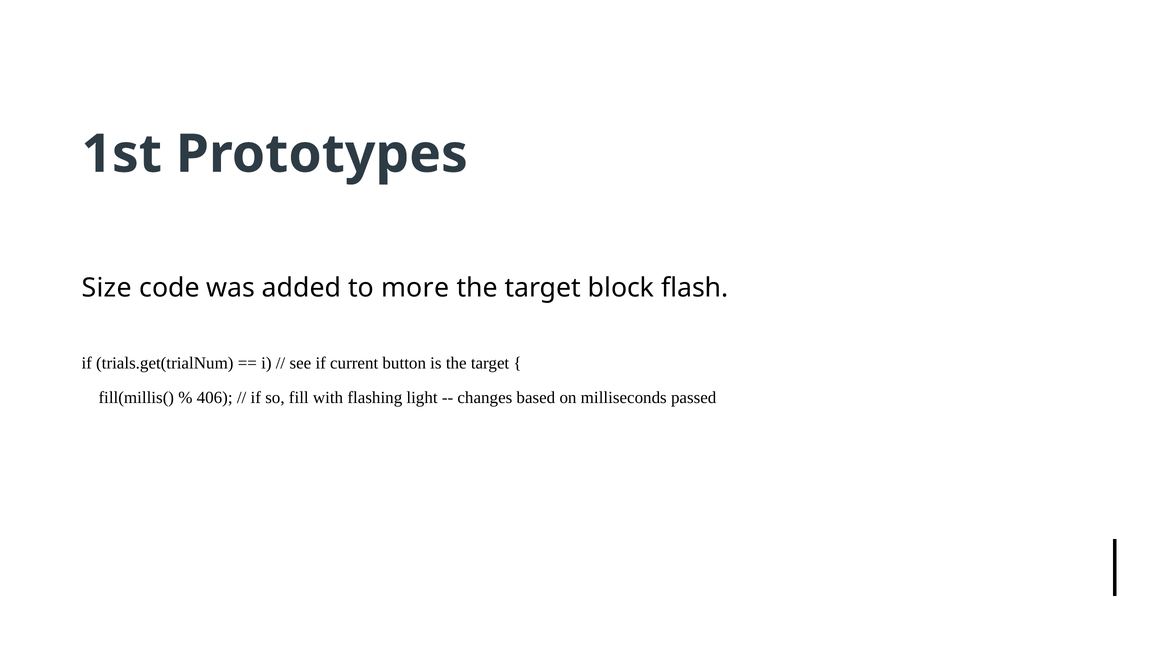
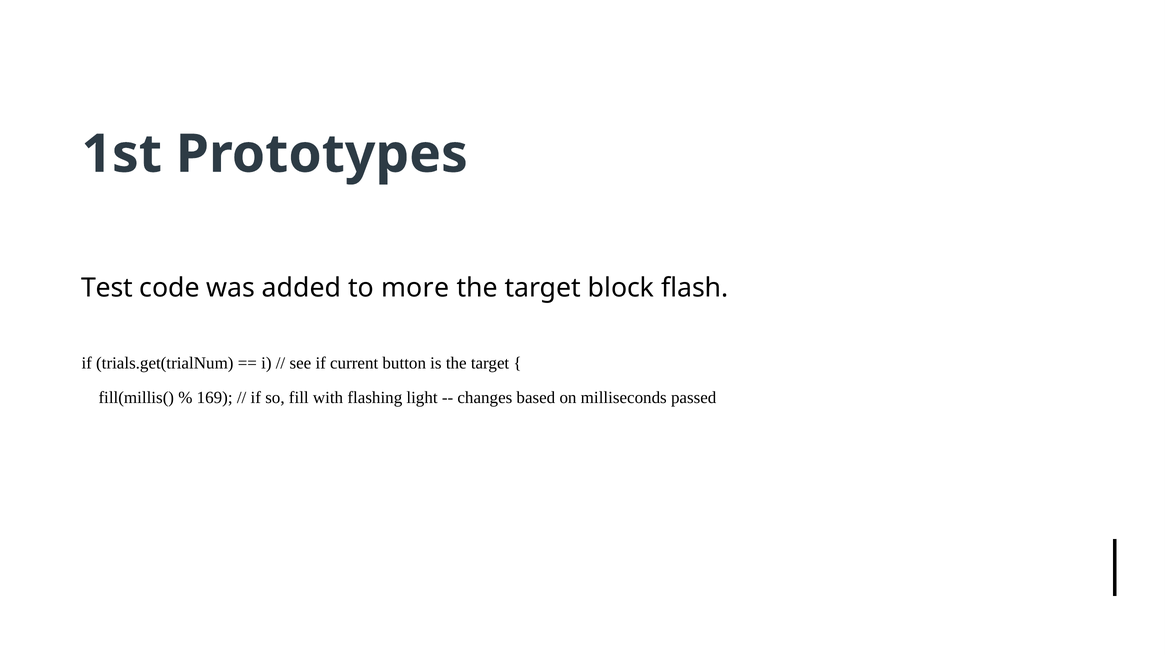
Size: Size -> Test
406: 406 -> 169
